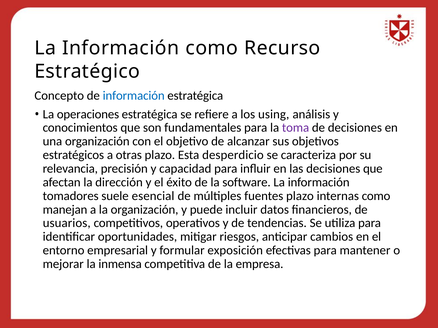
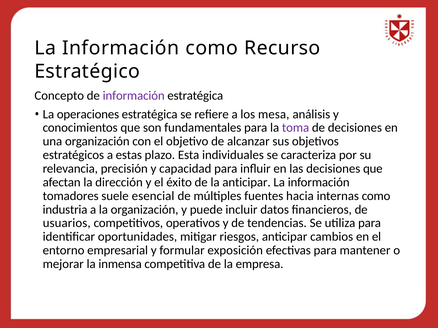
información at (134, 96) colour: blue -> purple
using: using -> mesa
otras: otras -> estas
desperdicio: desperdicio -> individuales
la software: software -> anticipar
fuentes plazo: plazo -> hacia
manejan: manejan -> industria
